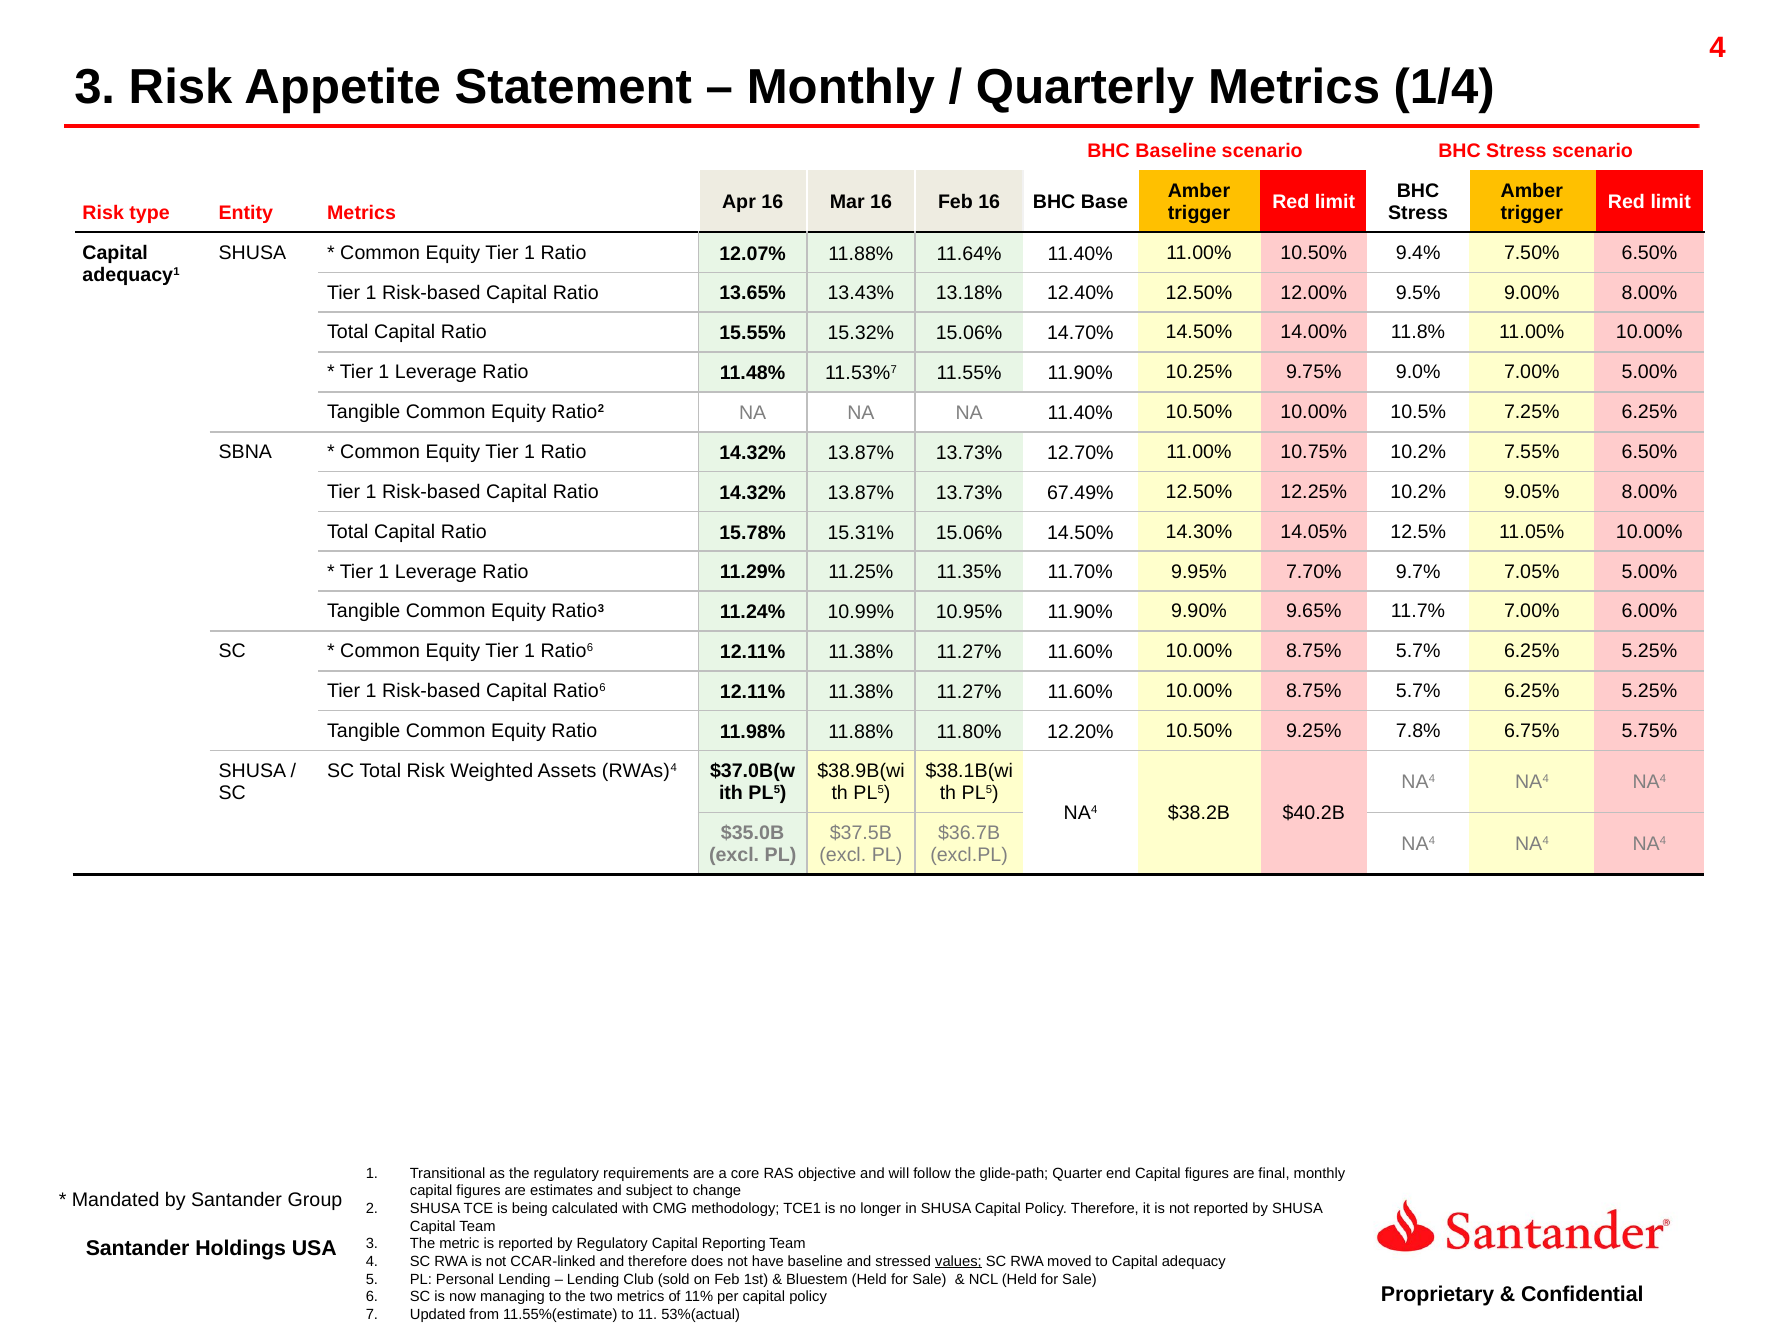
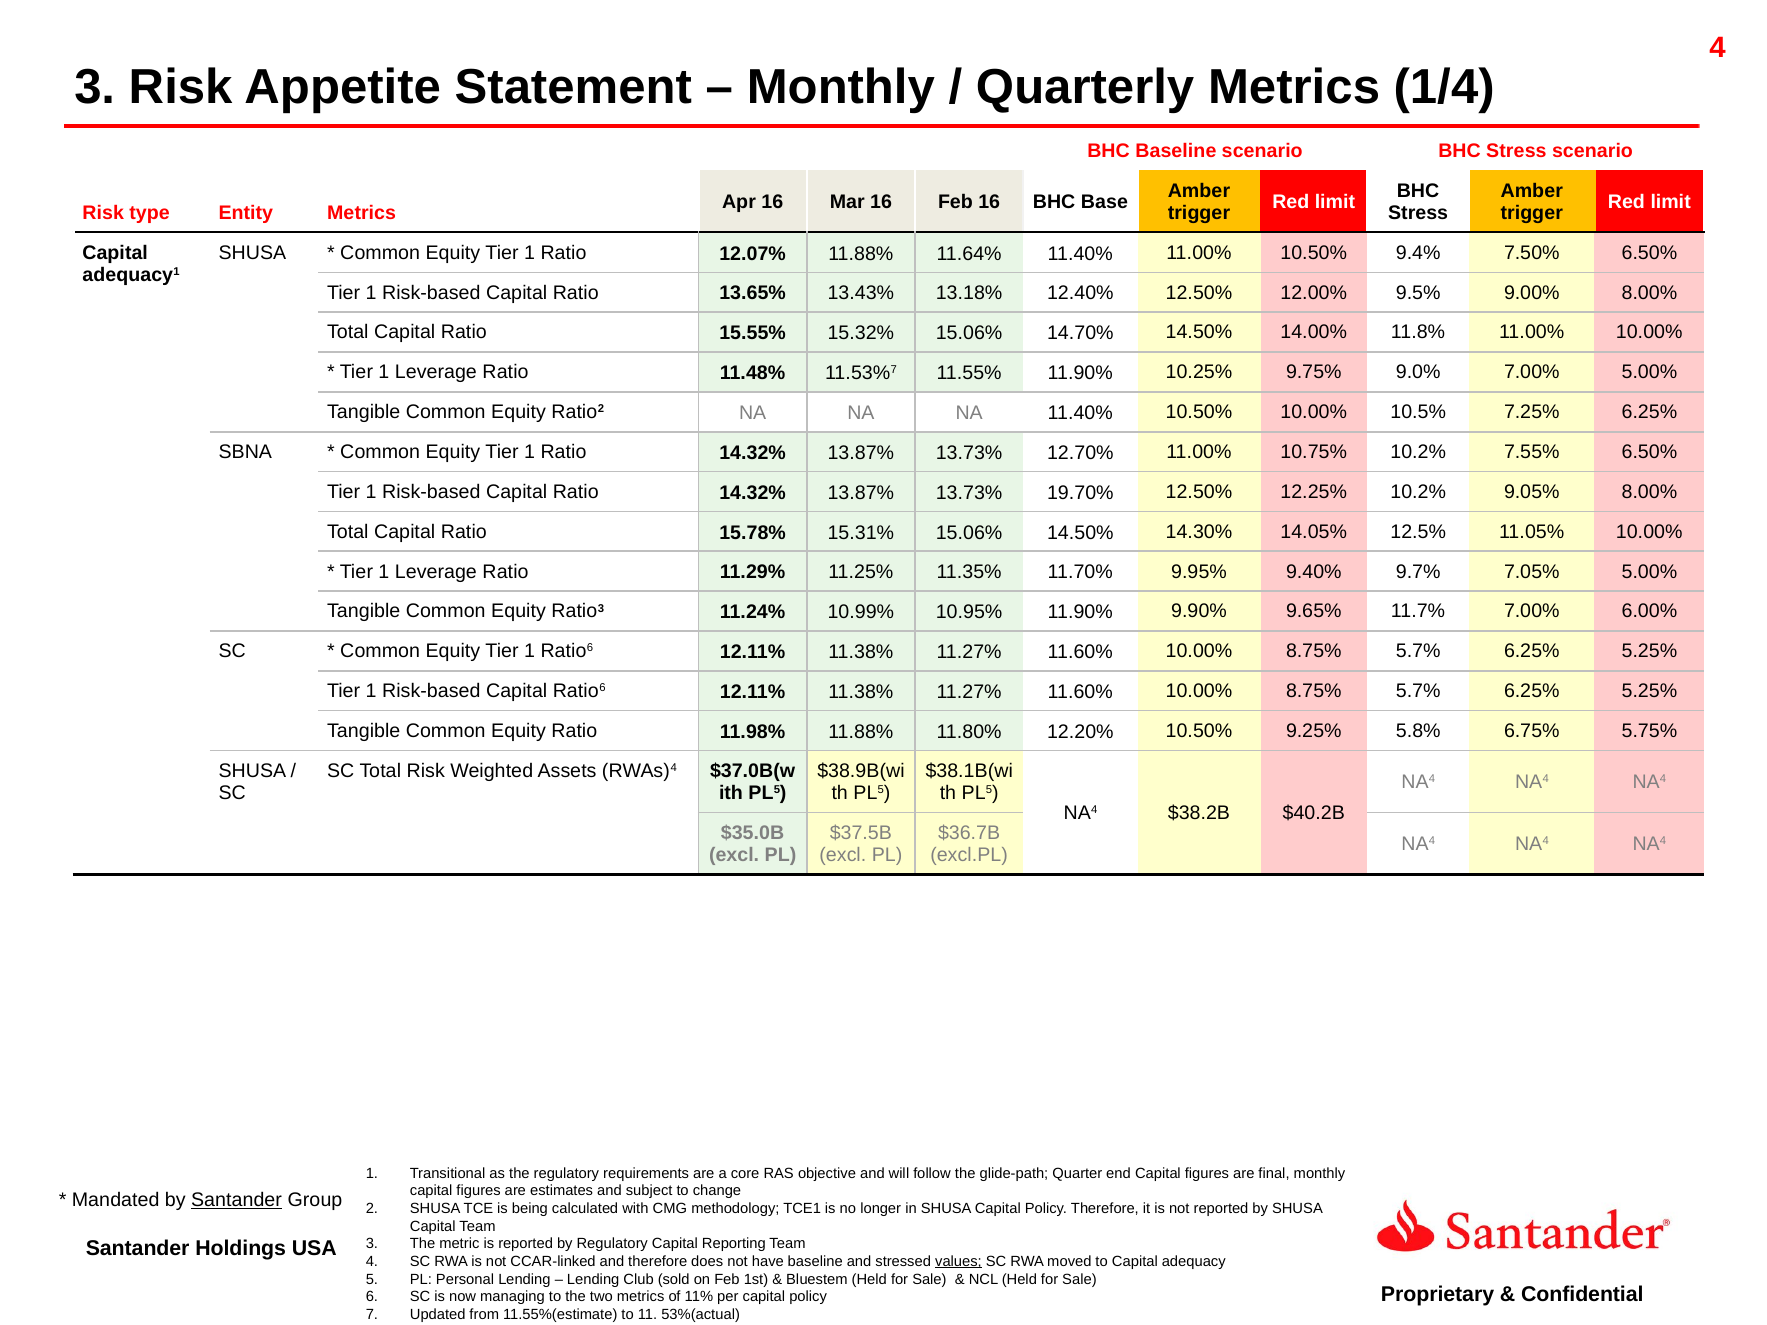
67.49%: 67.49% -> 19.70%
7.70%: 7.70% -> 9.40%
7.8%: 7.8% -> 5.8%
Santander at (237, 1200) underline: none -> present
